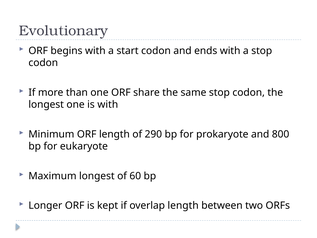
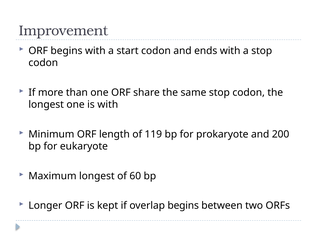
Evolutionary: Evolutionary -> Improvement
290: 290 -> 119
800: 800 -> 200
overlap length: length -> begins
